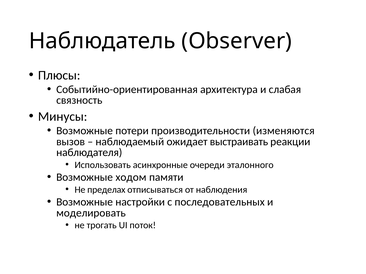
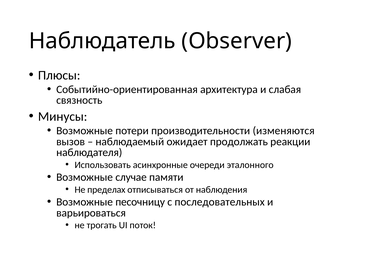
выстраивать: выстраивать -> продолжать
ходом: ходом -> случае
настройки: настройки -> песочницу
моделировать: моделировать -> варьироваться
